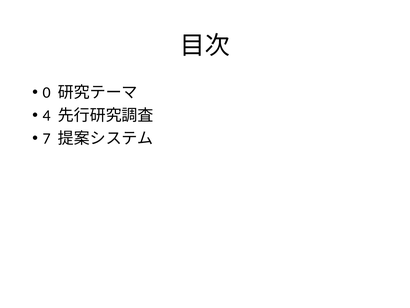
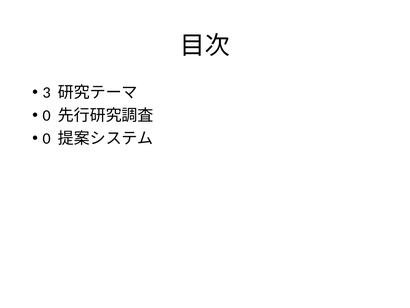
0: 0 -> 3
4 at (47, 115): 4 -> 0
7 at (47, 138): 7 -> 0
